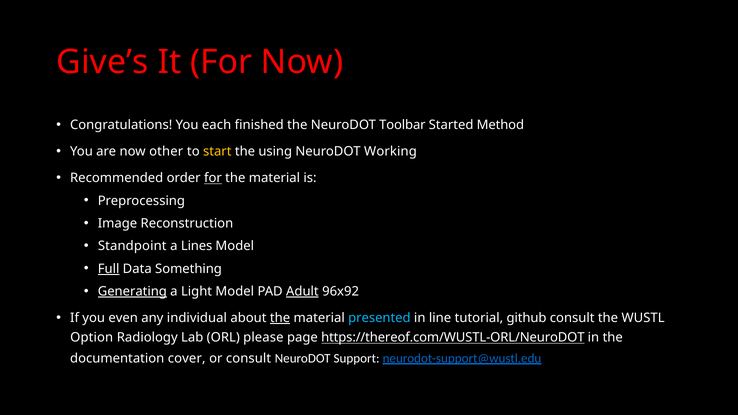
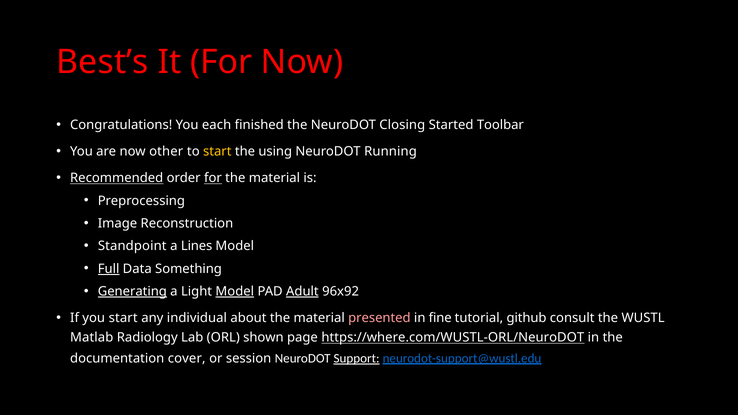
Give’s: Give’s -> Best’s
Toolbar: Toolbar -> Closing
Method: Method -> Toolbar
Working: Working -> Running
Recommended underline: none -> present
Model at (235, 292) underline: none -> present
you even: even -> start
the at (280, 318) underline: present -> none
presented colour: light blue -> pink
line: line -> fine
Option: Option -> Matlab
please: please -> shown
https://thereof.com/WUSTL-ORL/NeuroDOT: https://thereof.com/WUSTL-ORL/NeuroDOT -> https://where.com/WUSTL-ORL/NeuroDOT
or consult: consult -> session
Support underline: none -> present
